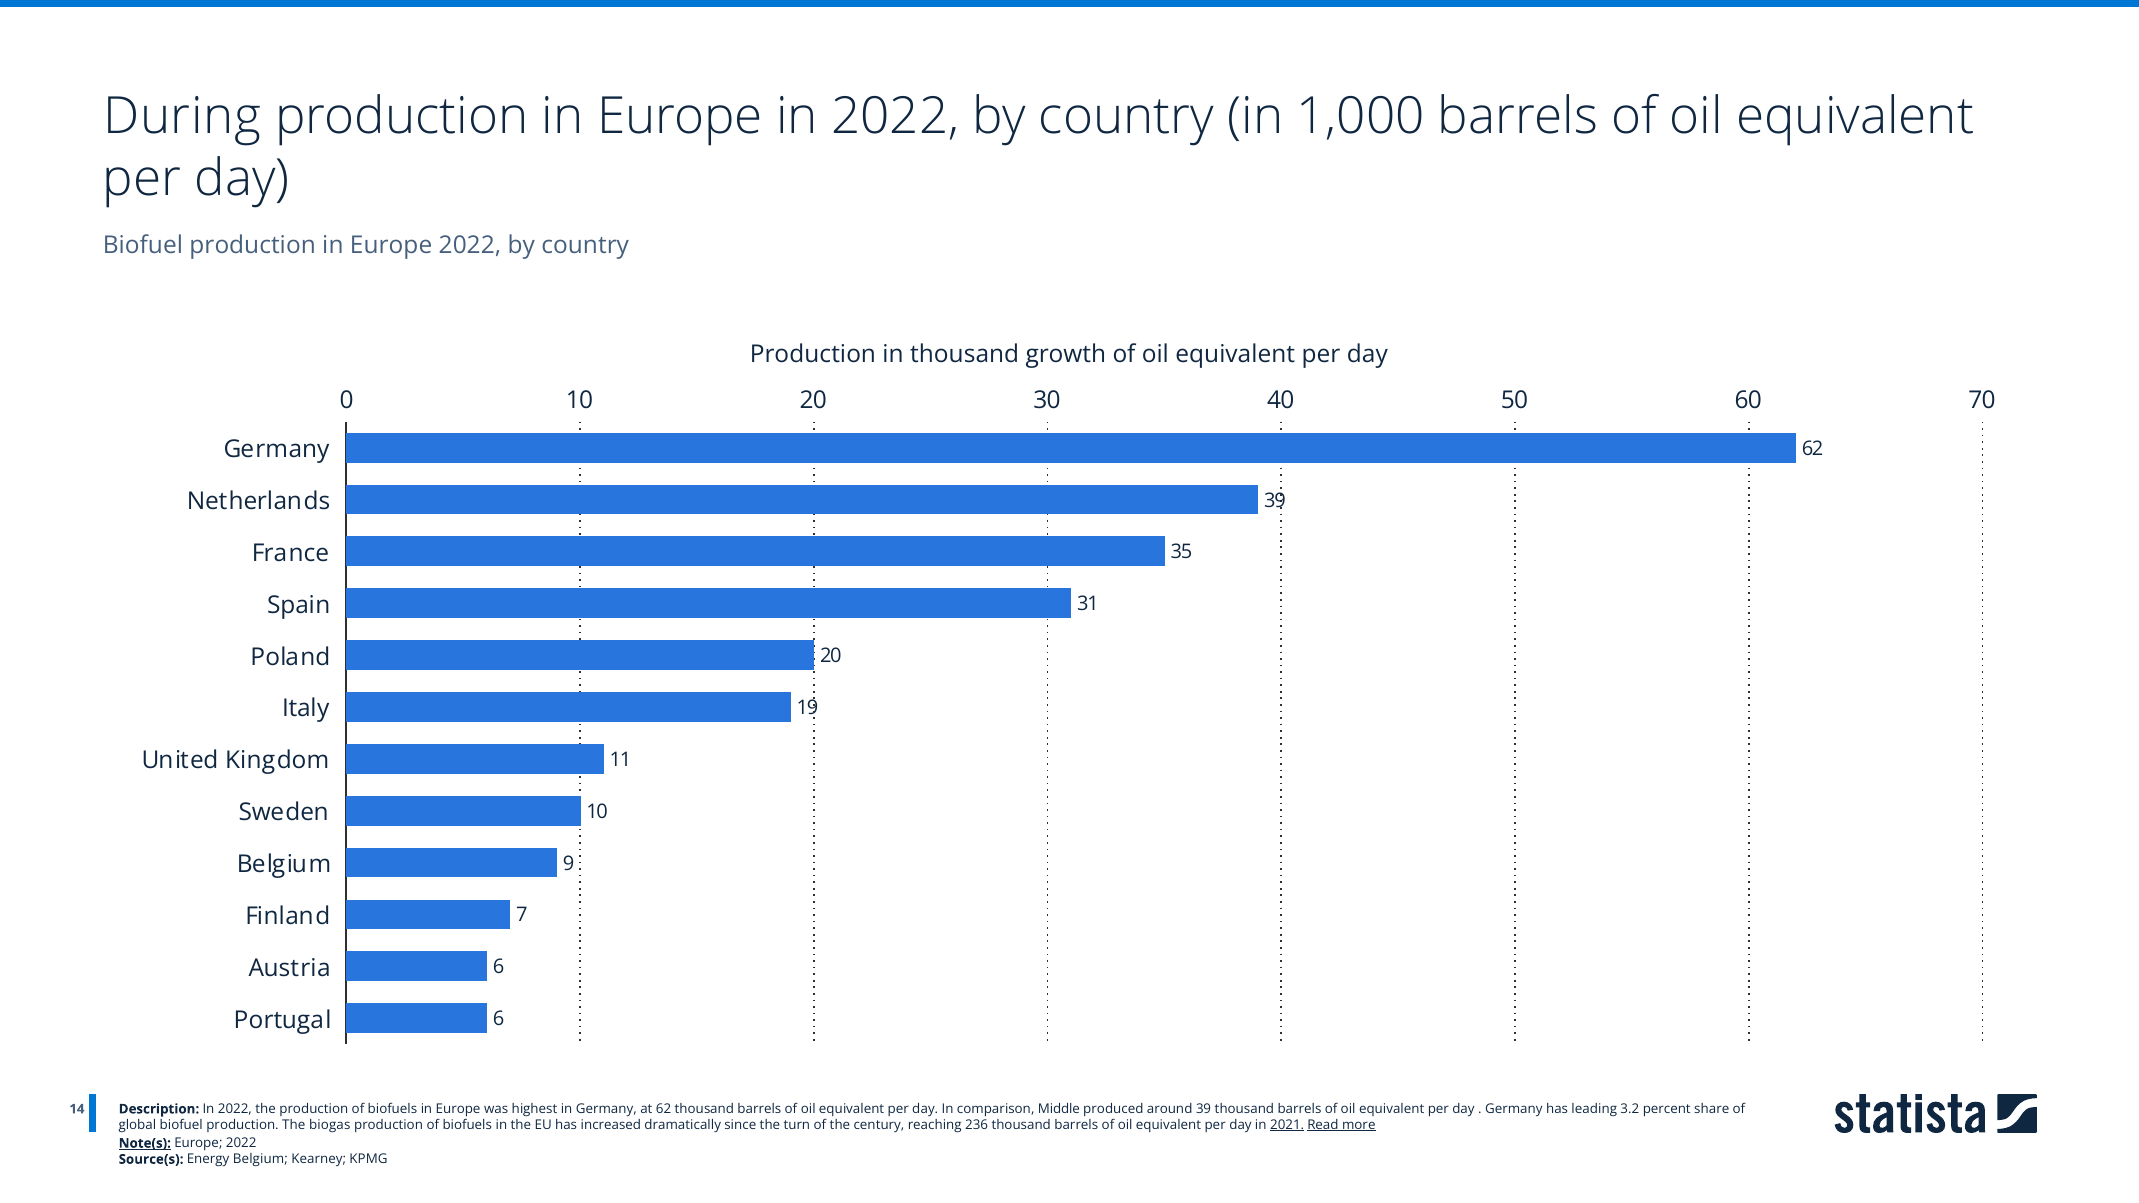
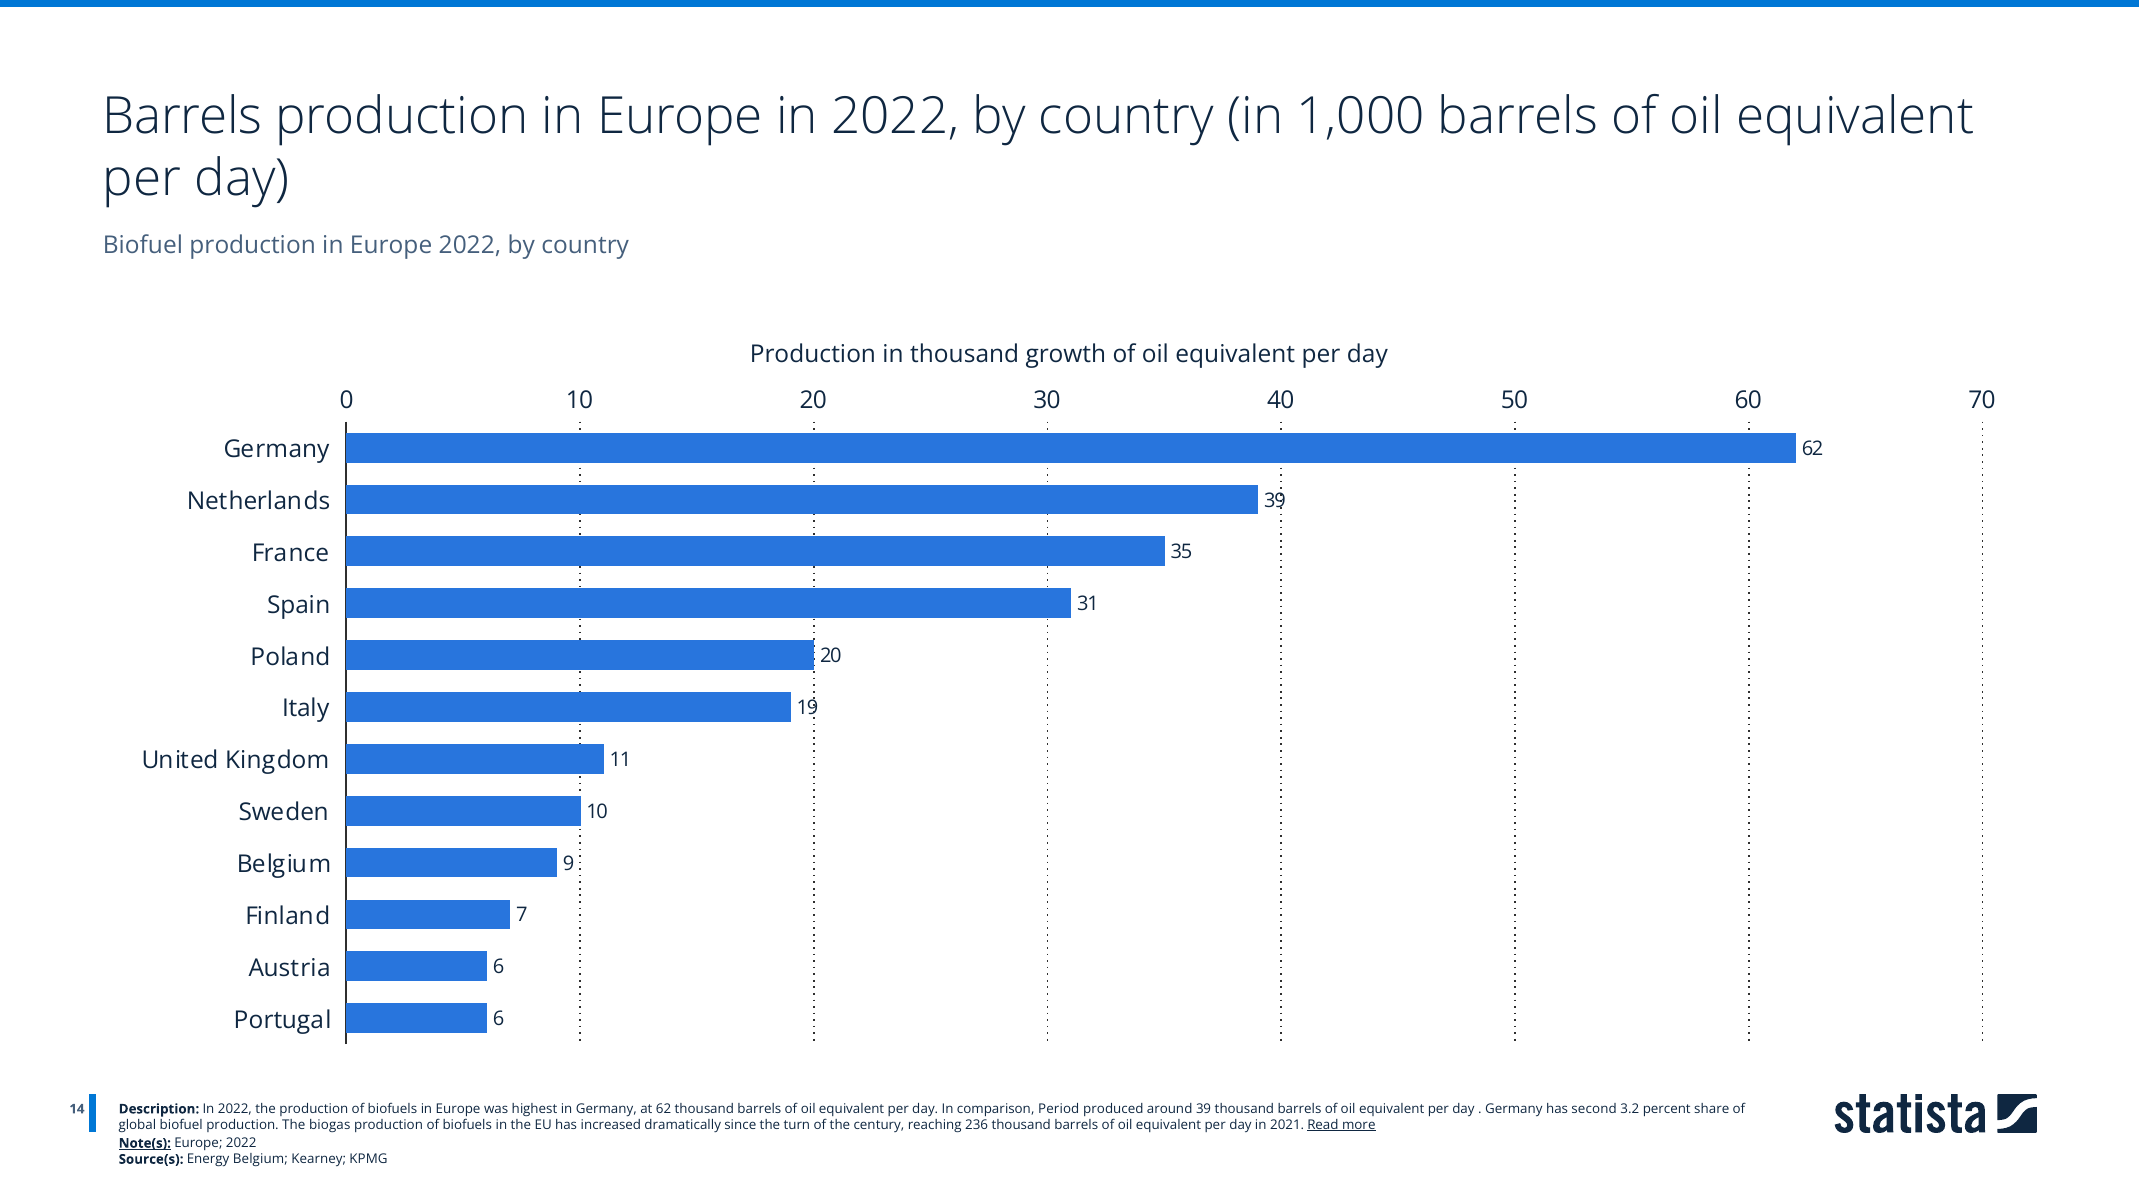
During at (182, 117): During -> Barrels
Middle: Middle -> Period
leading: leading -> second
2021 underline: present -> none
